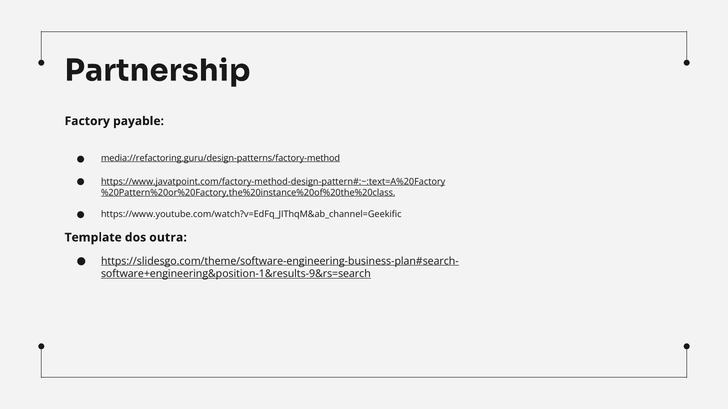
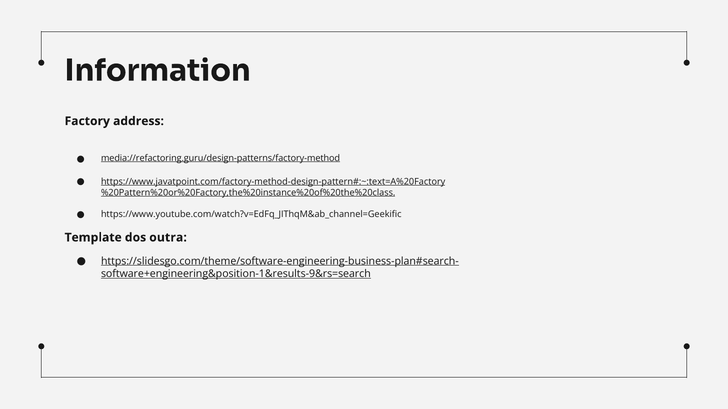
Partnership: Partnership -> Information
payable: payable -> address
